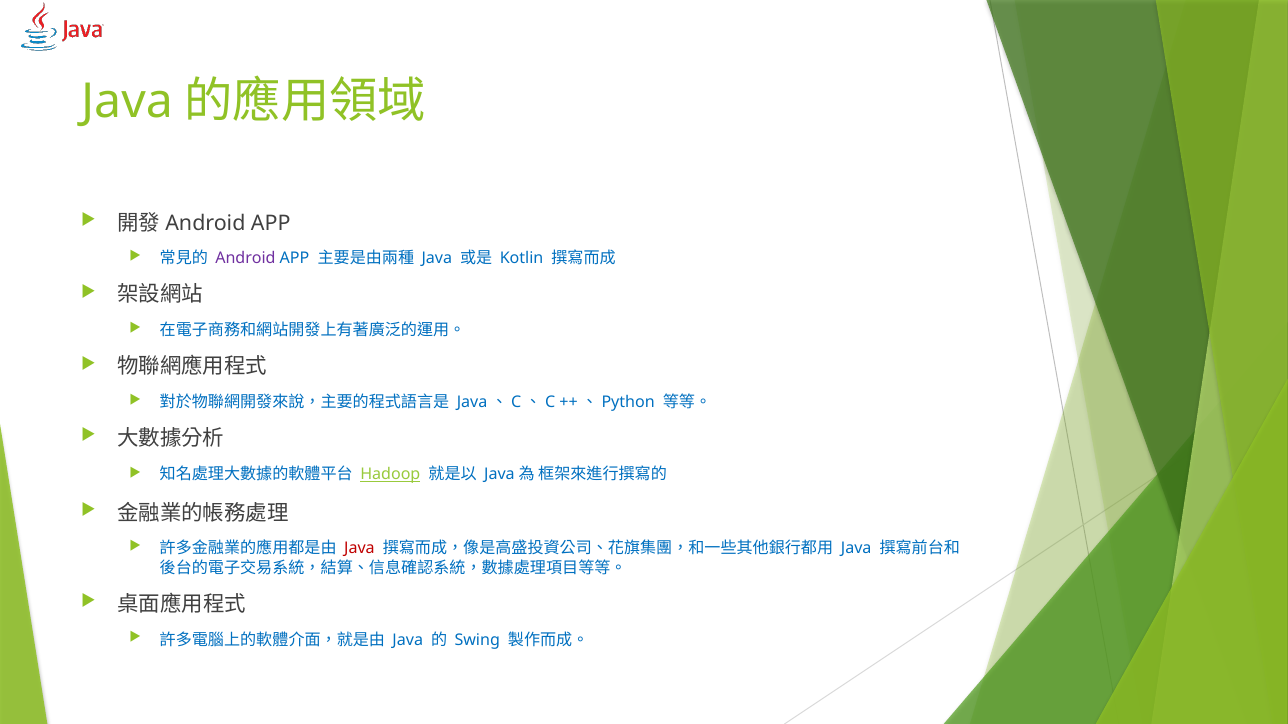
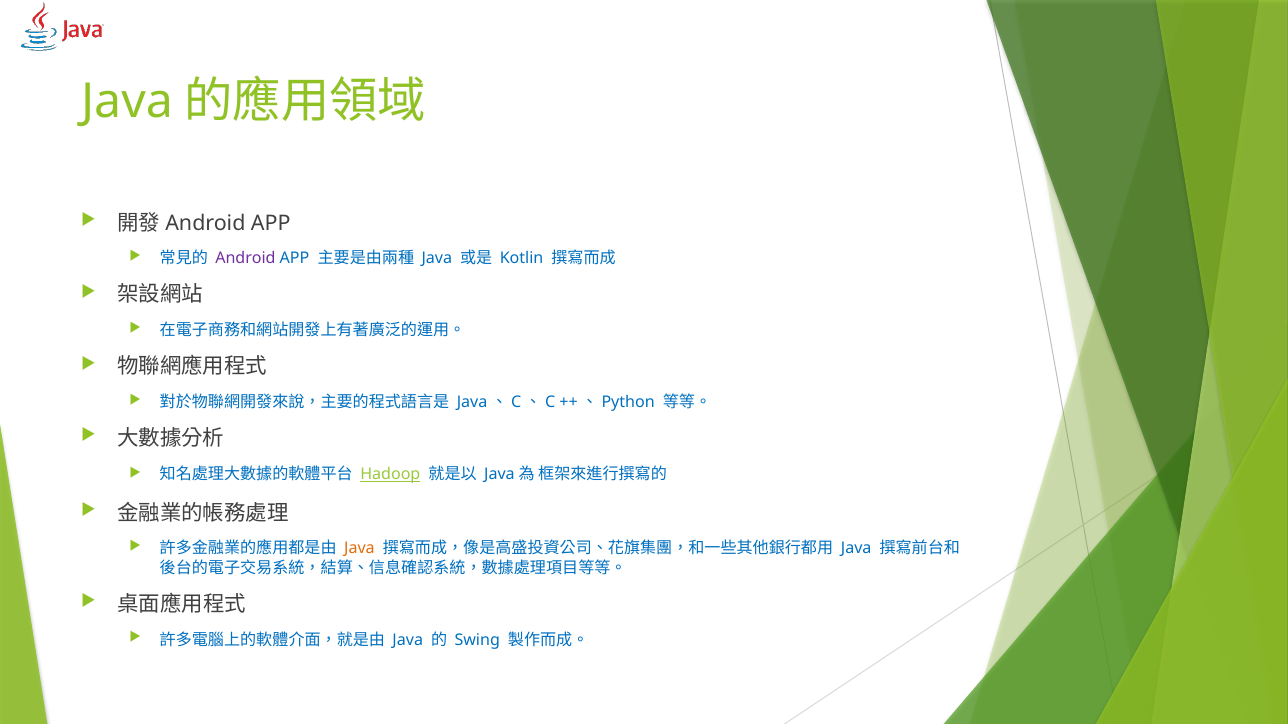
Java at (359, 549) colour: red -> orange
